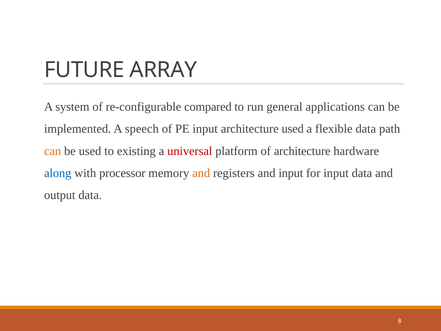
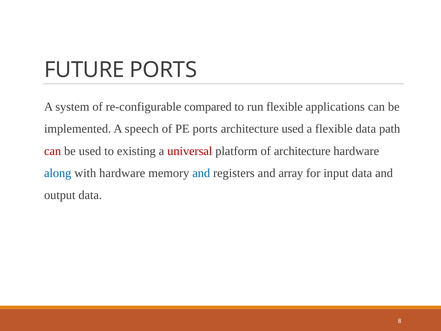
FUTURE ARRAY: ARRAY -> PORTS
run general: general -> flexible
PE input: input -> ports
can at (53, 151) colour: orange -> red
with processor: processor -> hardware
and at (201, 173) colour: orange -> blue
and input: input -> array
